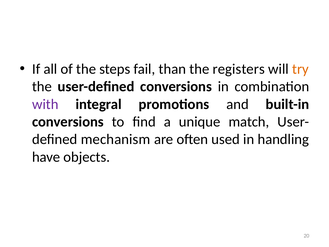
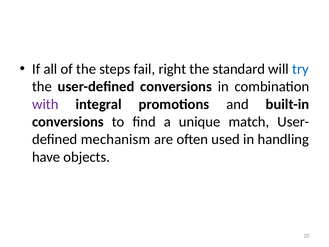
than: than -> right
registers: registers -> standard
try colour: orange -> blue
